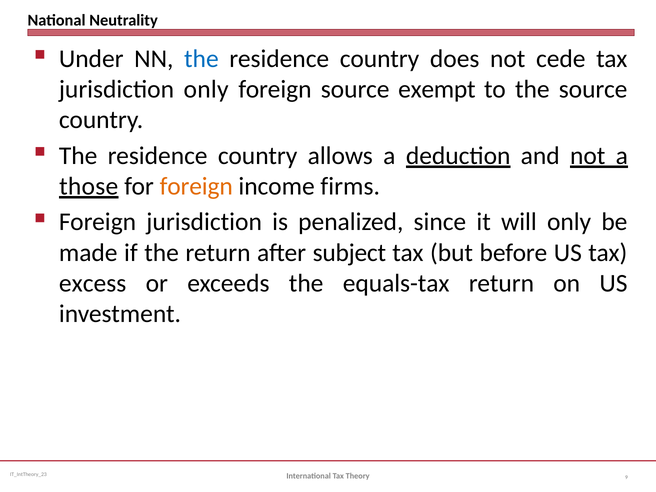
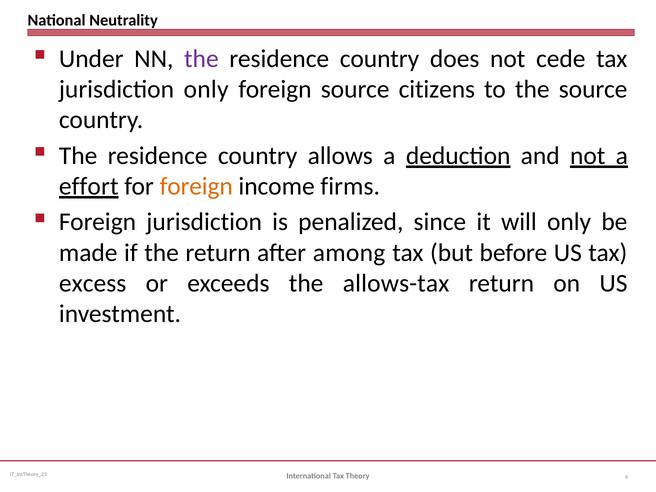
the at (201, 59) colour: blue -> purple
exempt: exempt -> citizens
those: those -> effort
subject: subject -> among
equals-tax: equals-tax -> allows-tax
